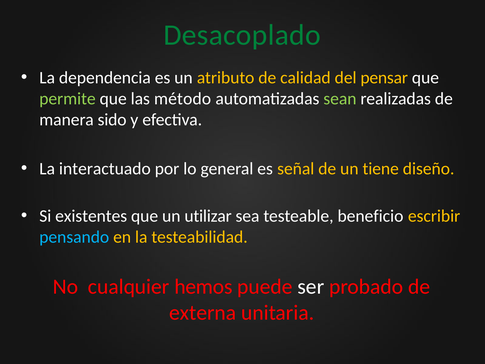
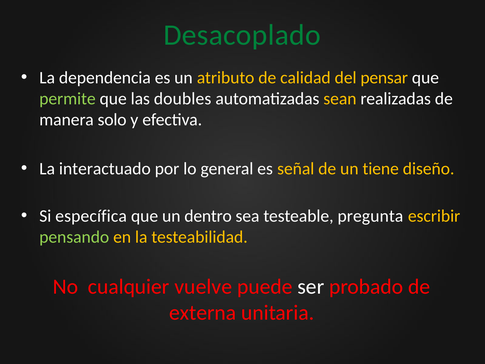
método: método -> doubles
sean colour: light green -> yellow
sido: sido -> solo
existentes: existentes -> específica
utilizar: utilizar -> dentro
beneficio: beneficio -> pregunta
pensando colour: light blue -> light green
hemos: hemos -> vuelve
